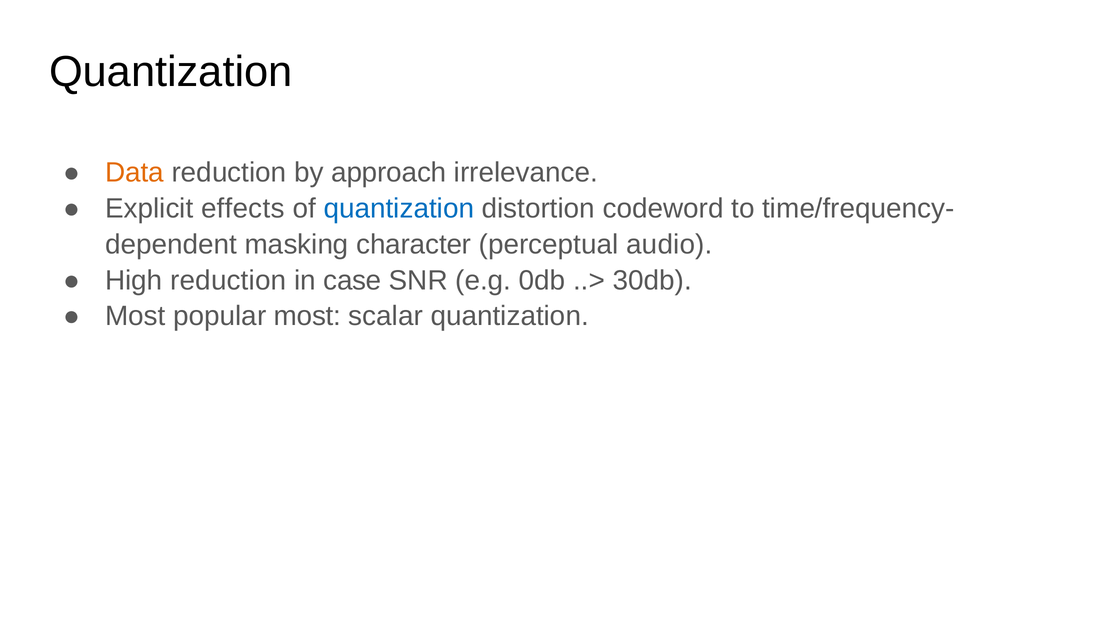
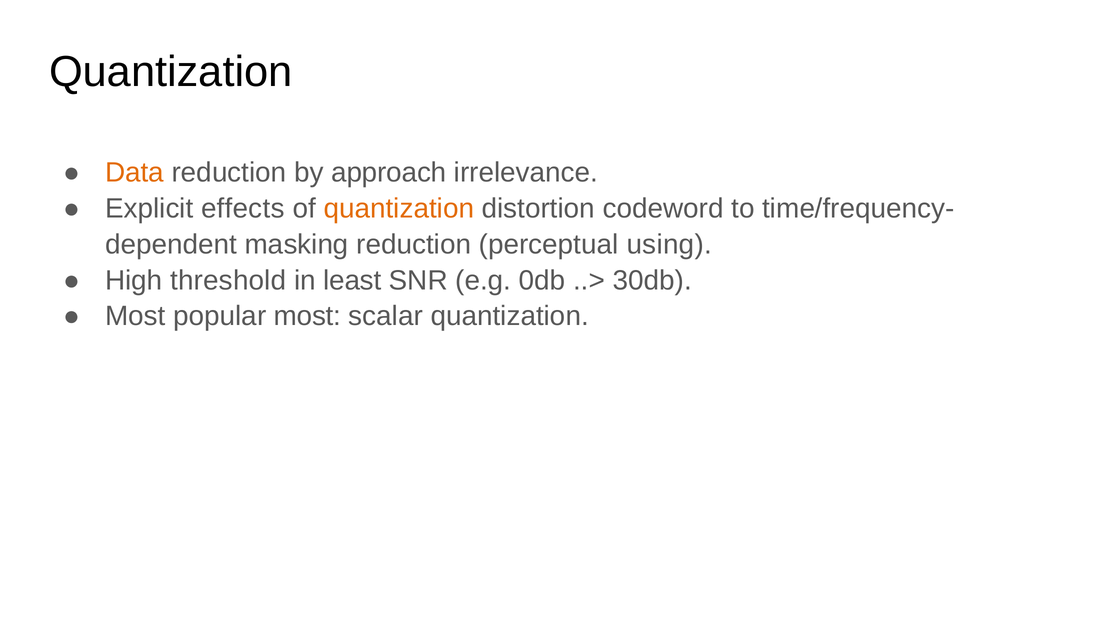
quantization at (399, 209) colour: blue -> orange
masking character: character -> reduction
audio: audio -> using
High reduction: reduction -> threshold
case: case -> least
